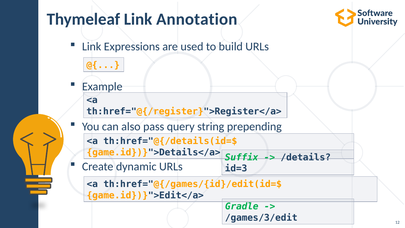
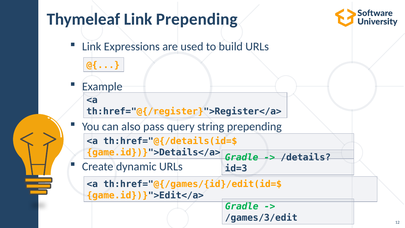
Link Annotation: Annotation -> Prepending
Suffix at (242, 157): Suffix -> Gradle
